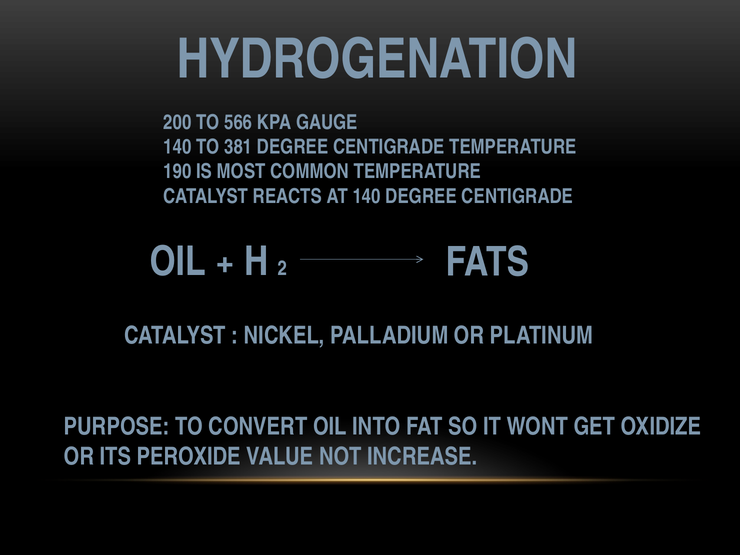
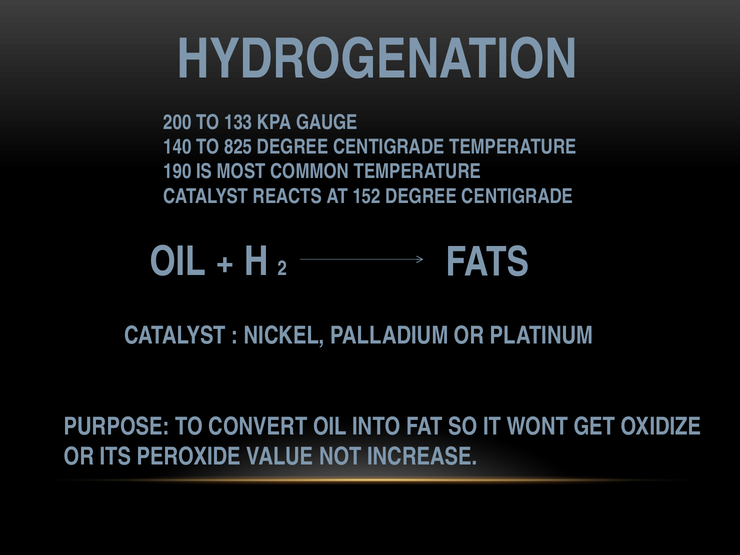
566: 566 -> 133
381: 381 -> 825
AT 140: 140 -> 152
